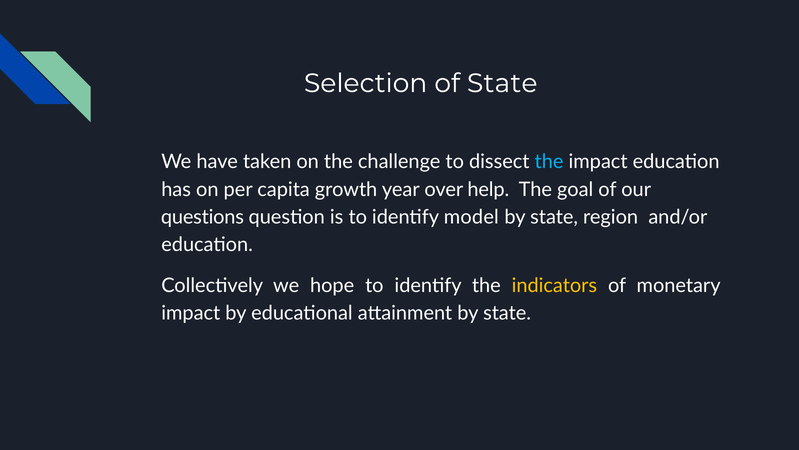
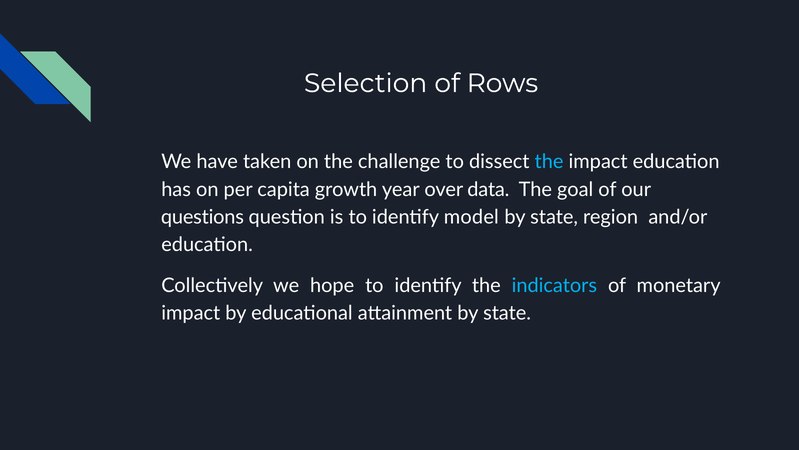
of State: State -> Rows
help: help -> data
indicators colour: yellow -> light blue
